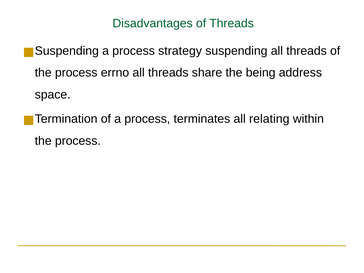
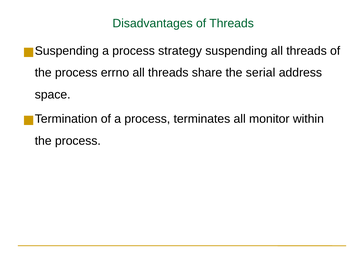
being: being -> serial
relating: relating -> monitor
